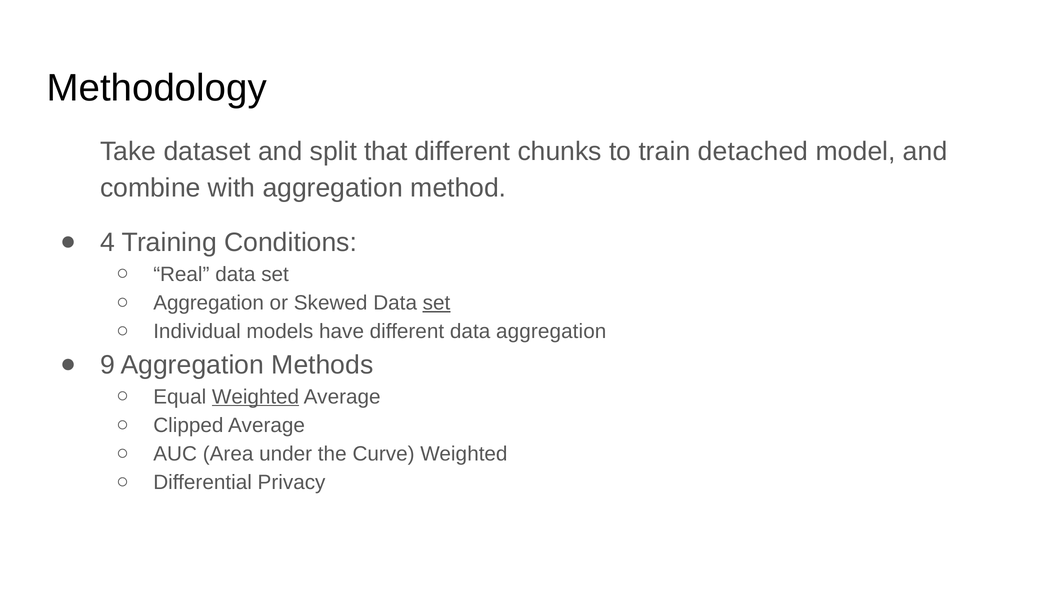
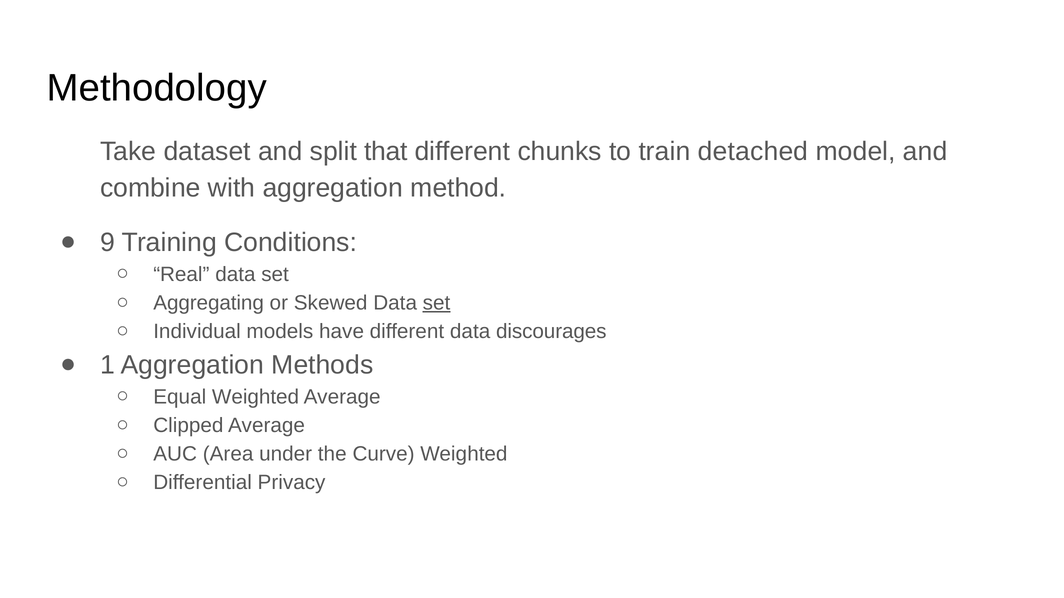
4: 4 -> 9
Aggregation at (209, 303): Aggregation -> Aggregating
data aggregation: aggregation -> discourages
9: 9 -> 1
Weighted at (256, 397) underline: present -> none
